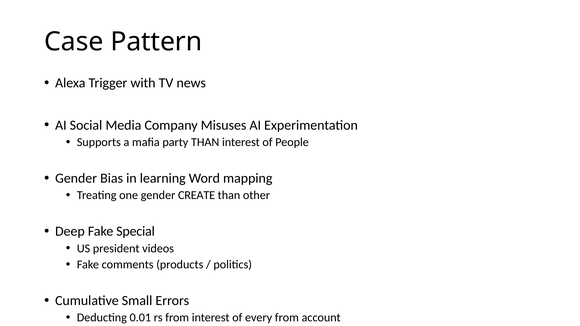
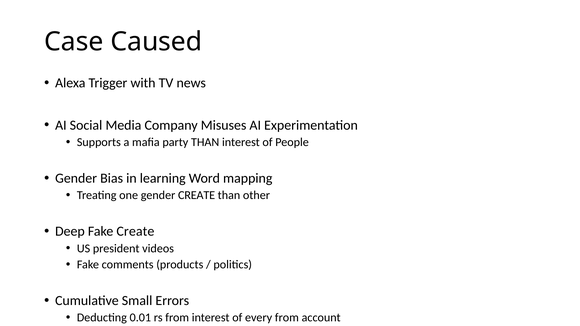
Pattern: Pattern -> Caused
Fake Special: Special -> Create
